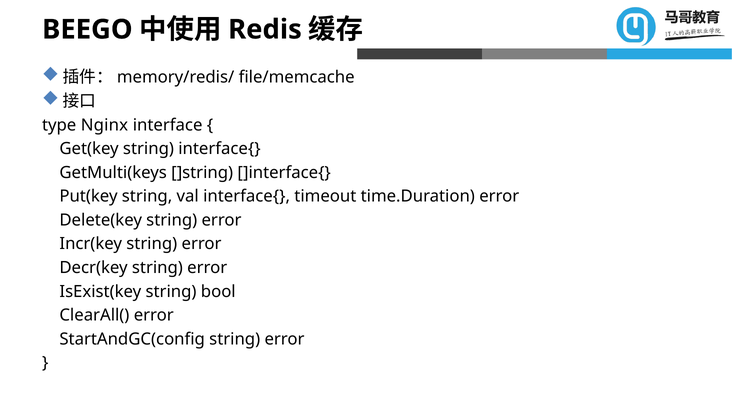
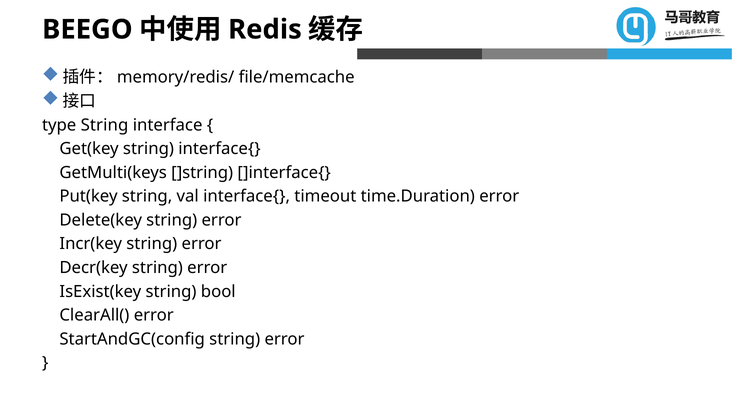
type Nginx: Nginx -> String
